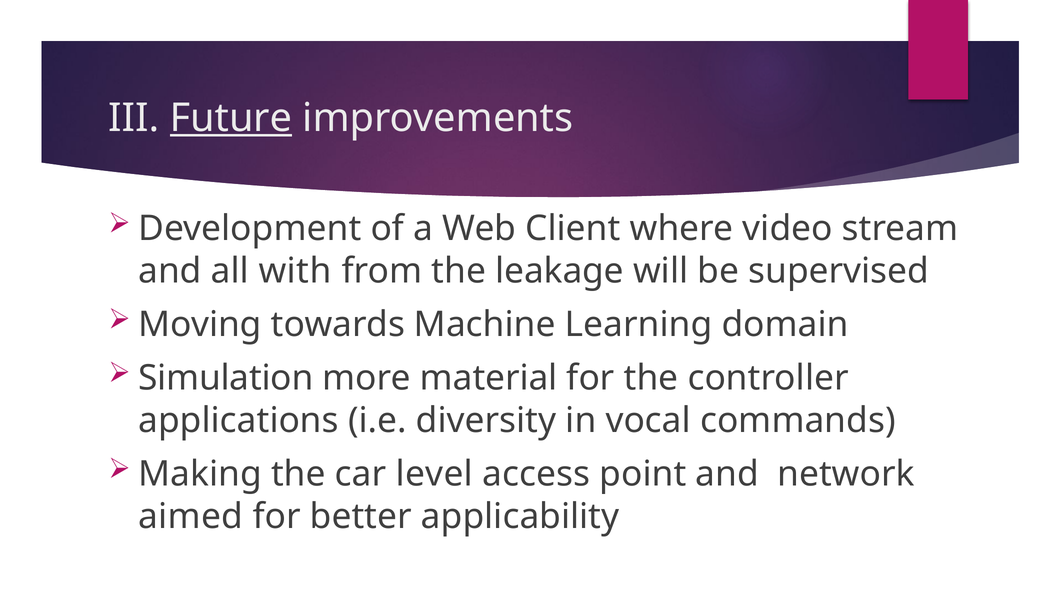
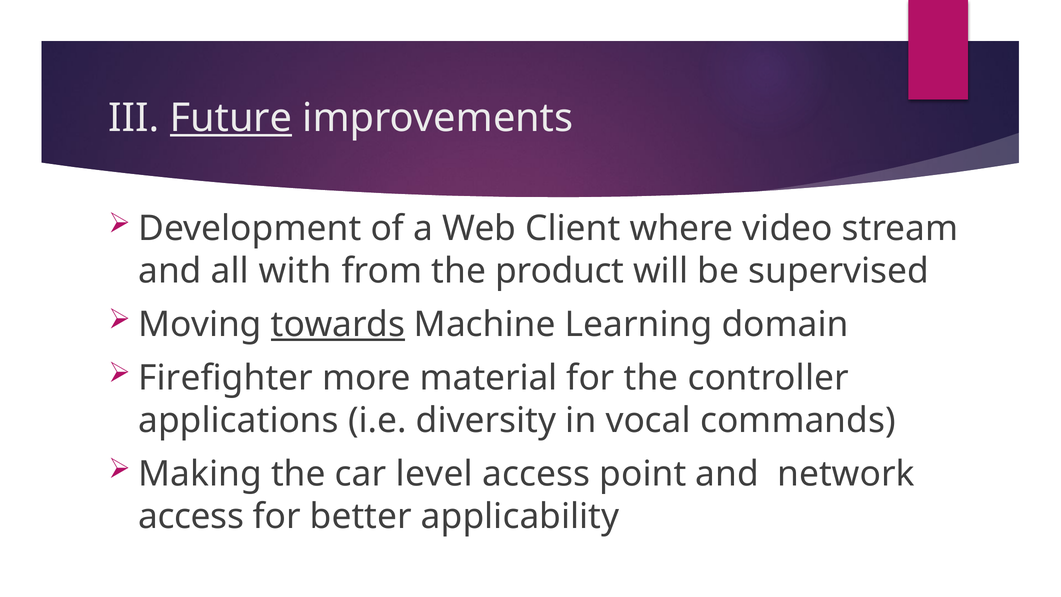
leakage: leakage -> product
towards underline: none -> present
Simulation: Simulation -> Firefighter
aimed at (191, 516): aimed -> access
